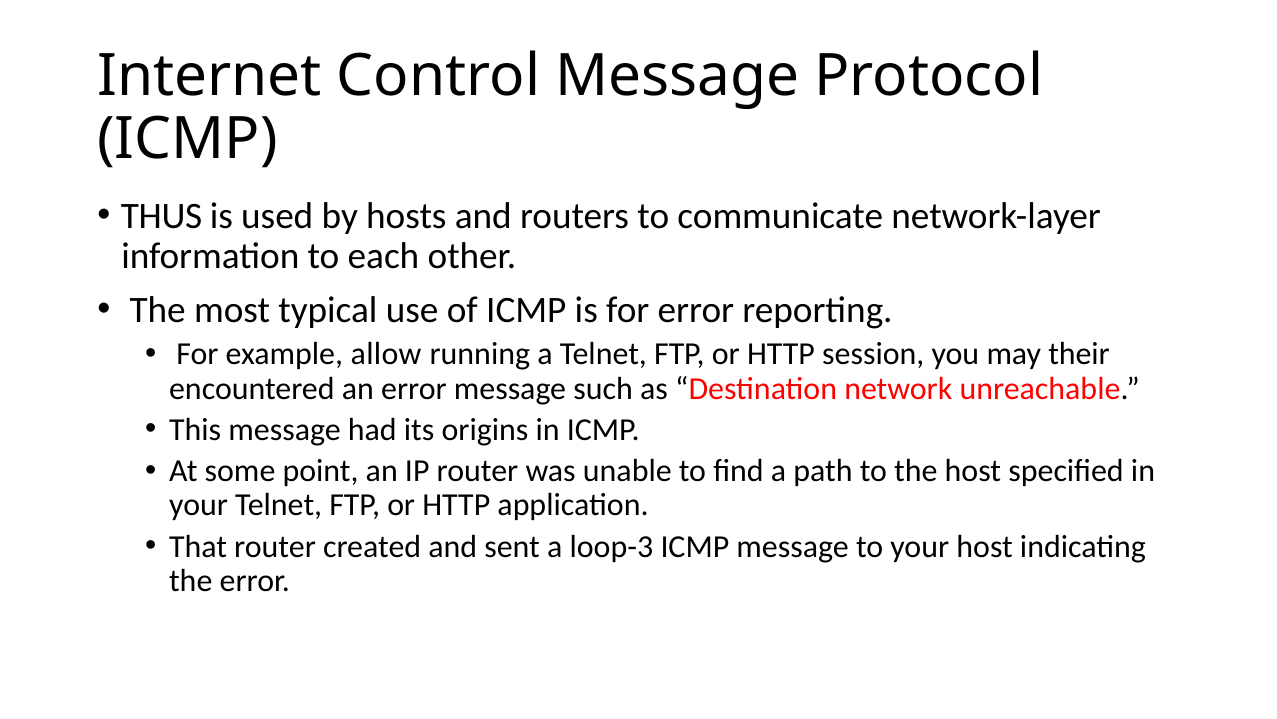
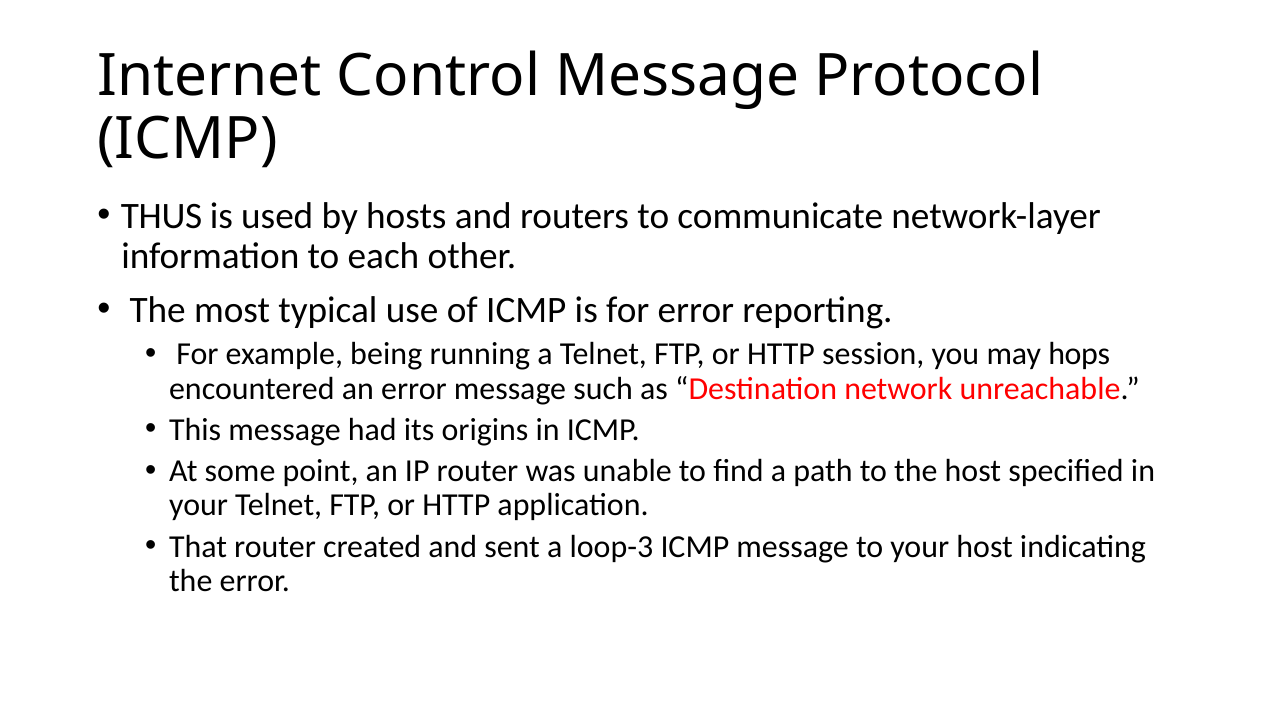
allow: allow -> being
their: their -> hops
